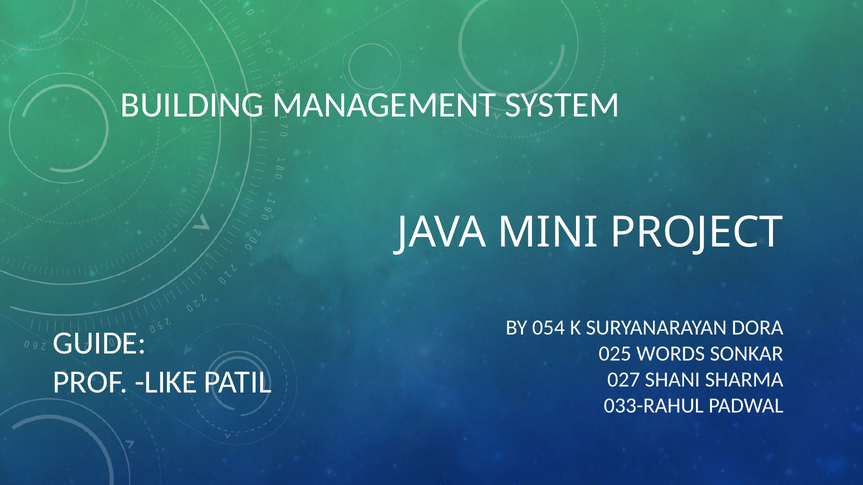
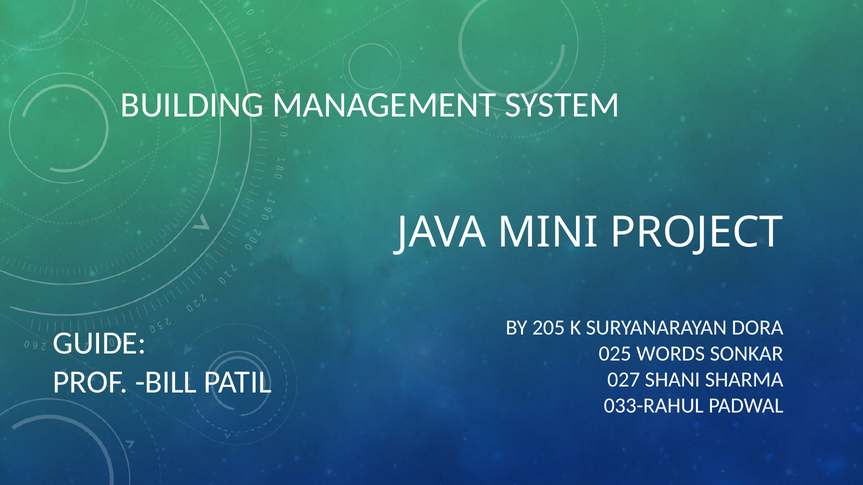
054: 054 -> 205
LIKE: LIKE -> BILL
